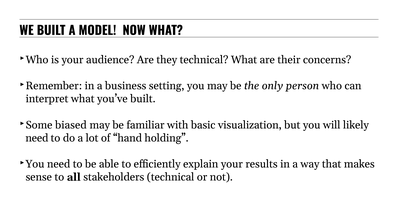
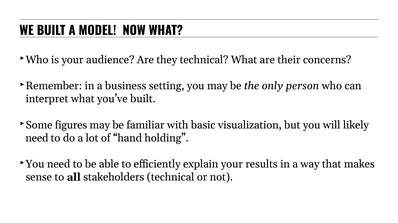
biased: biased -> figures
